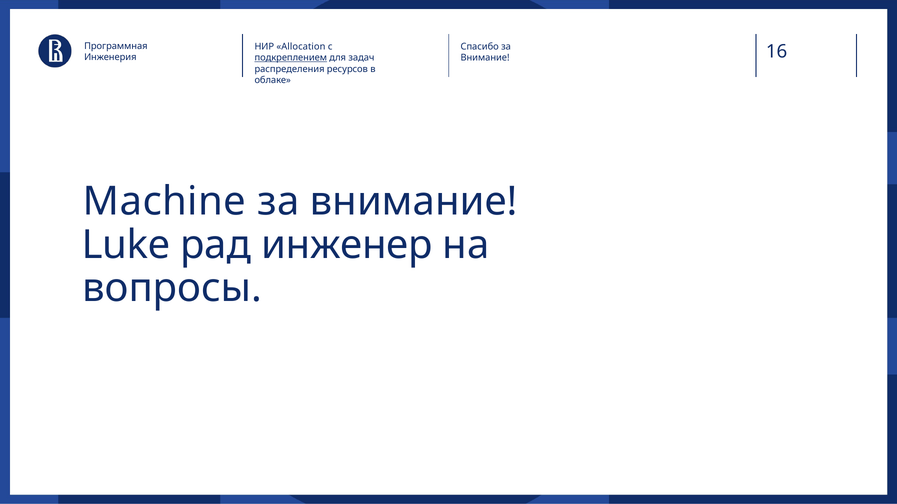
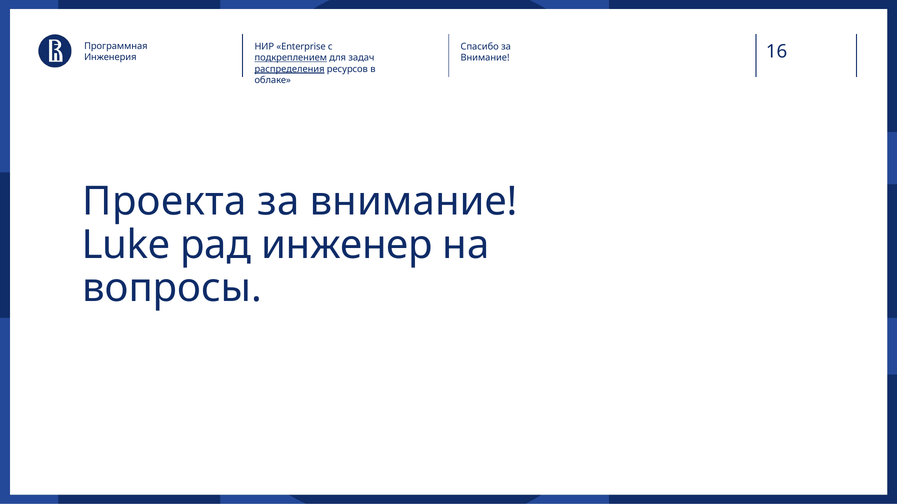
Allocation: Allocation -> Enterprise
распределения underline: none -> present
Machine: Machine -> Проекта
